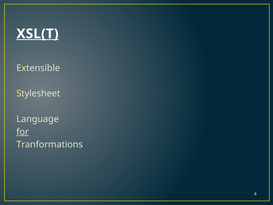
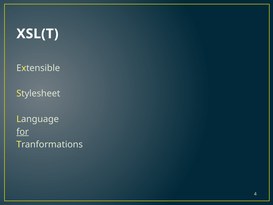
XSL(T underline: present -> none
